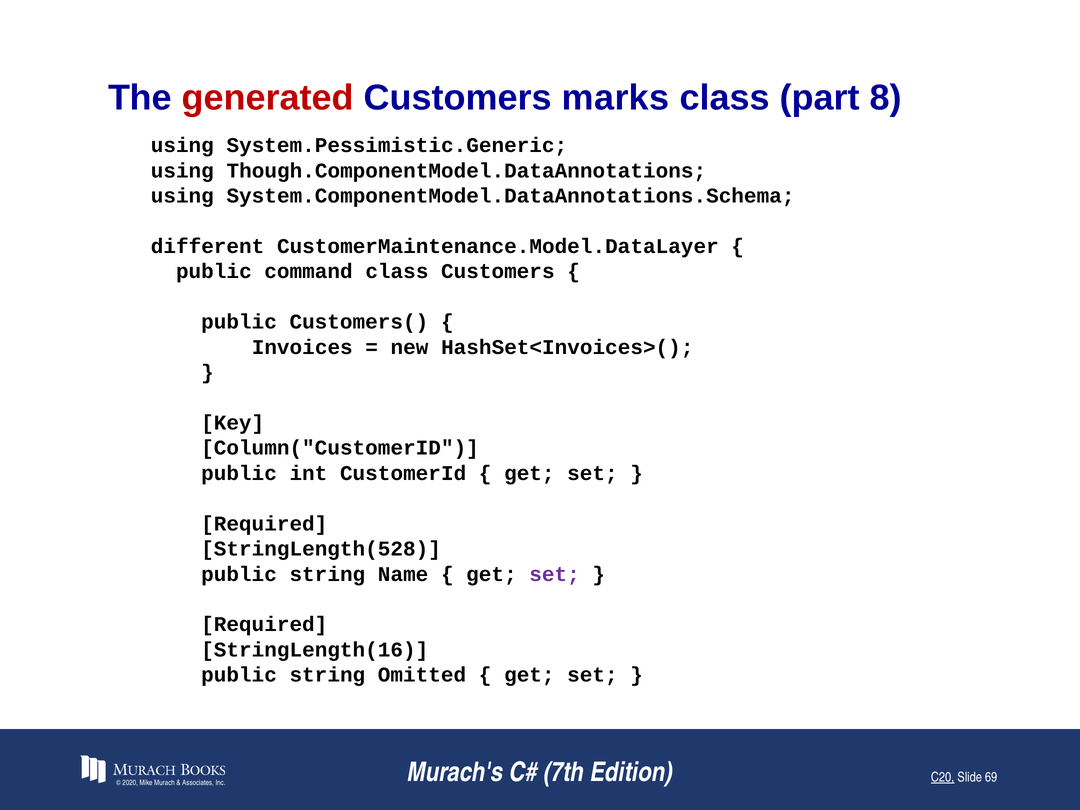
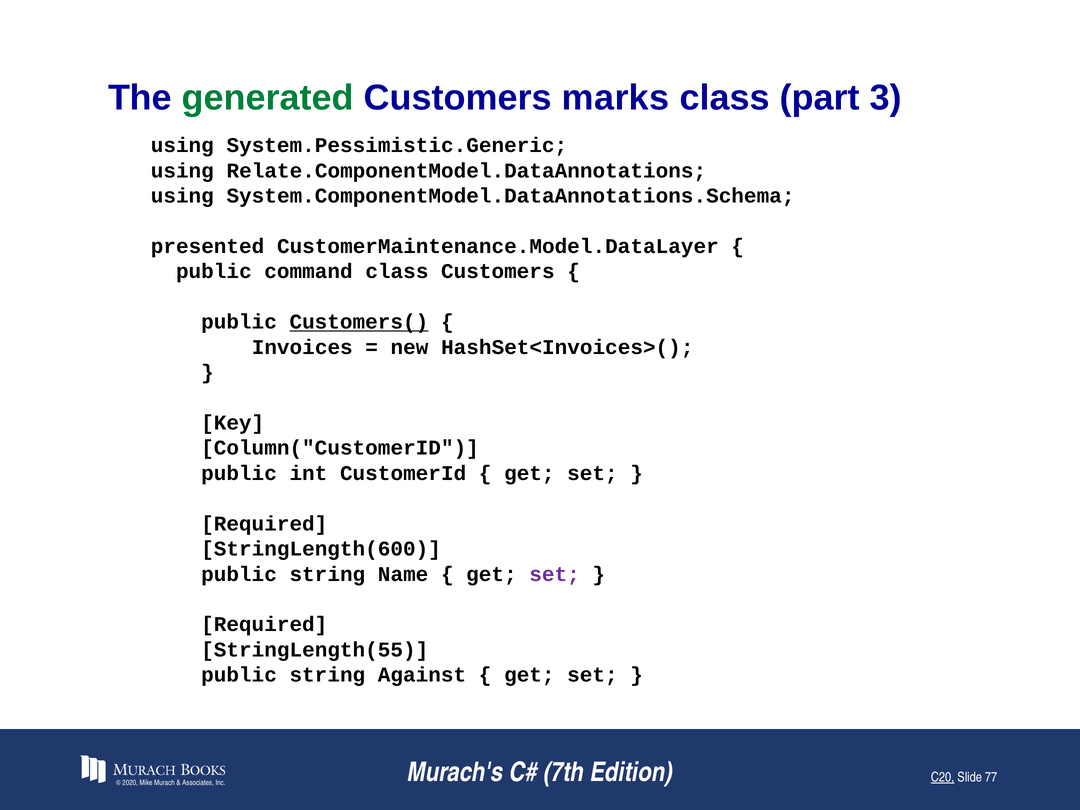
generated colour: red -> green
8: 8 -> 3
Though.ComponentModel.DataAnnotations: Though.ComponentModel.DataAnnotations -> Relate.ComponentModel.DataAnnotations
different: different -> presented
Customers( underline: none -> present
StringLength(528: StringLength(528 -> StringLength(600
StringLength(16: StringLength(16 -> StringLength(55
Omitted: Omitted -> Against
69: 69 -> 77
